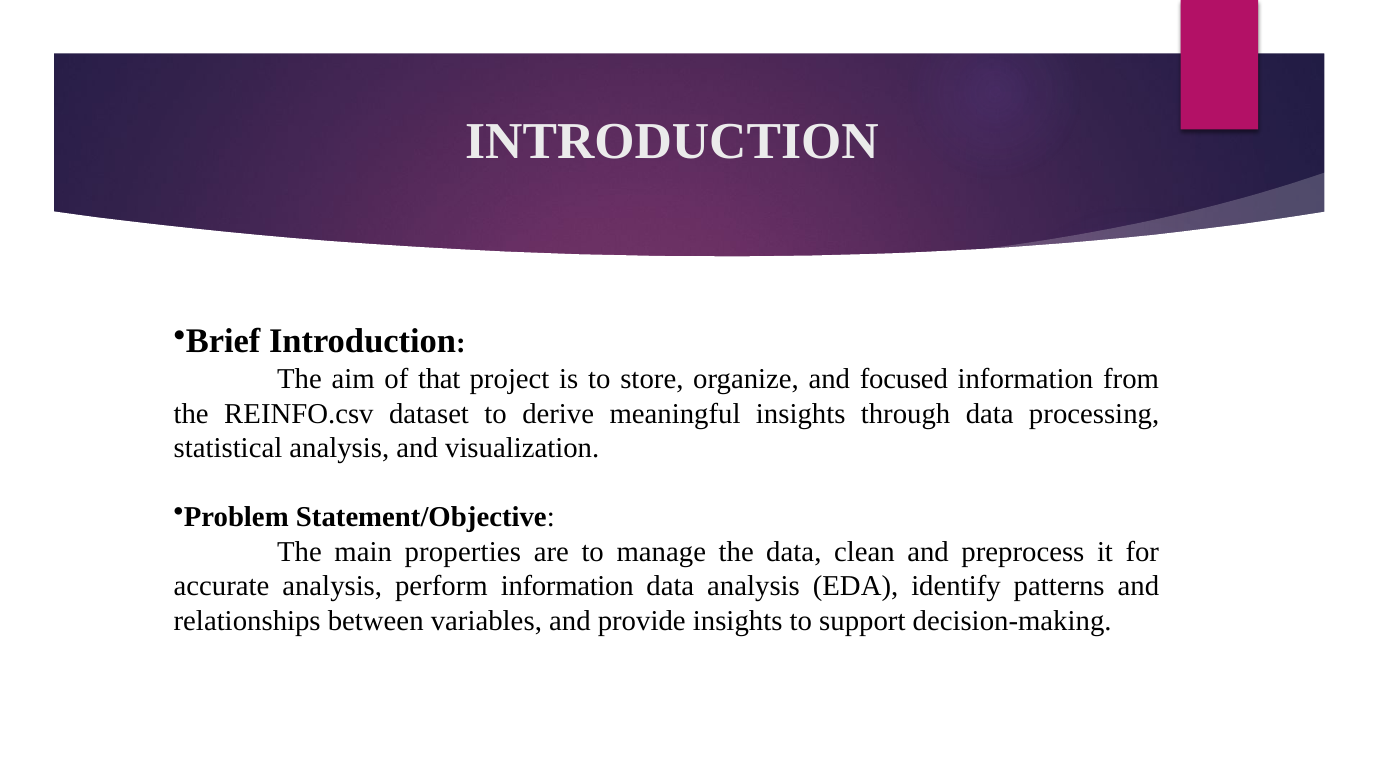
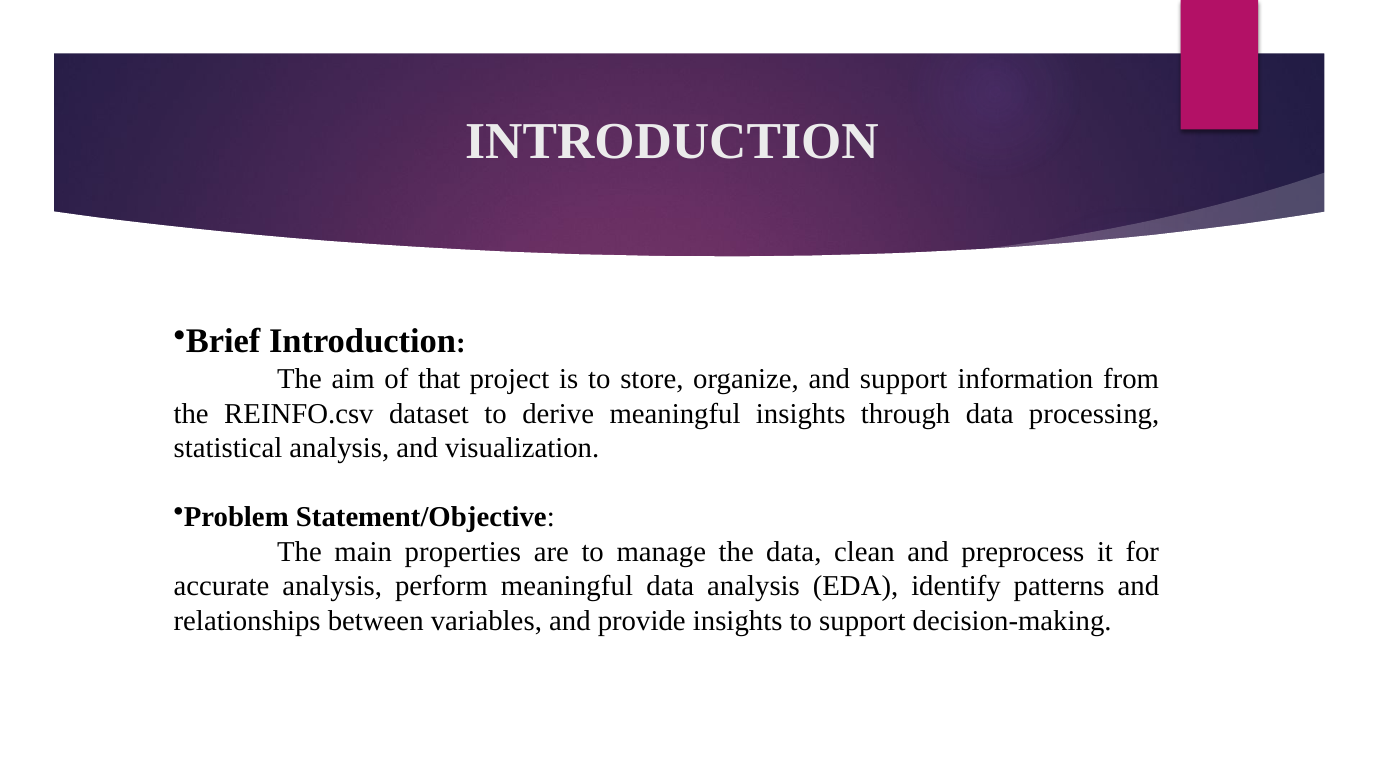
and focused: focused -> support
perform information: information -> meaningful
